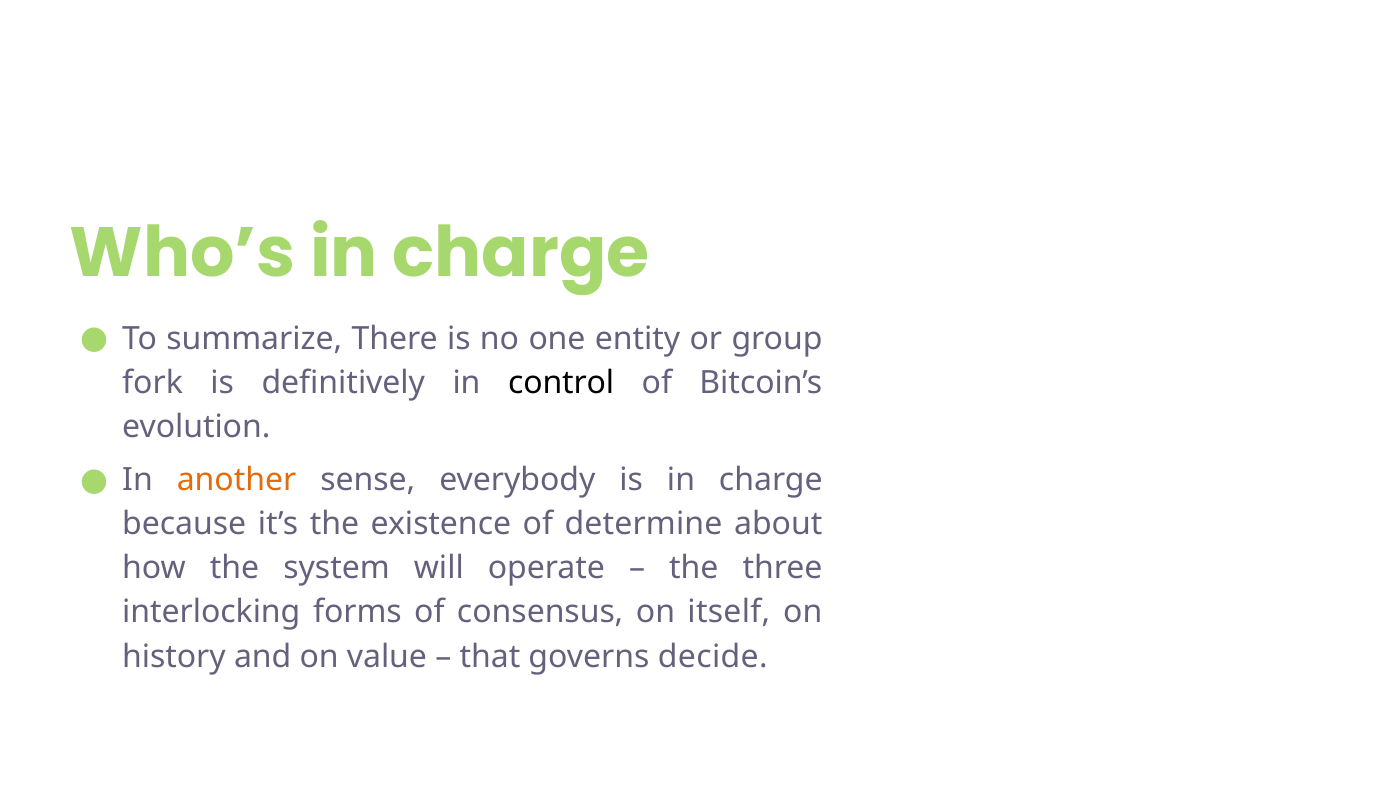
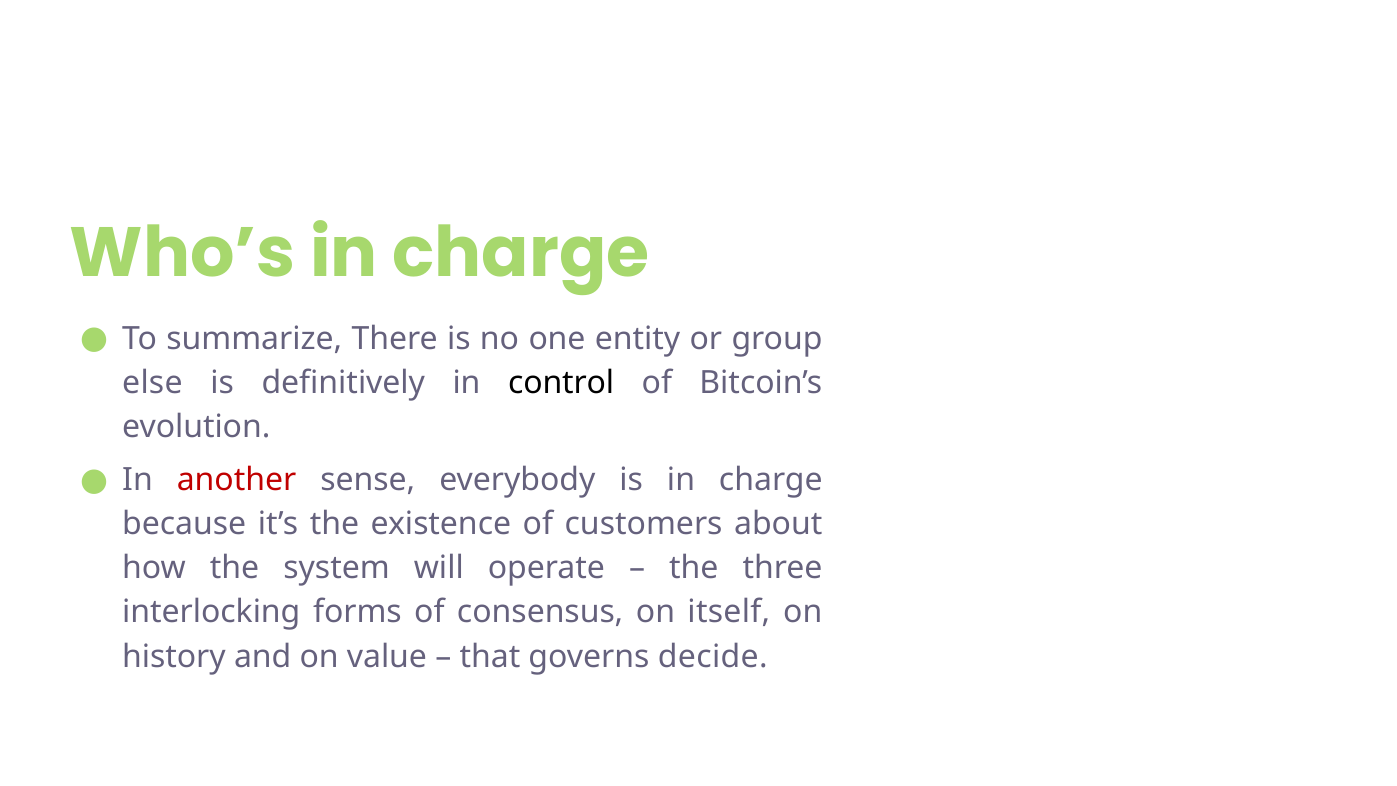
fork: fork -> else
another colour: orange -> red
determine: determine -> customers
